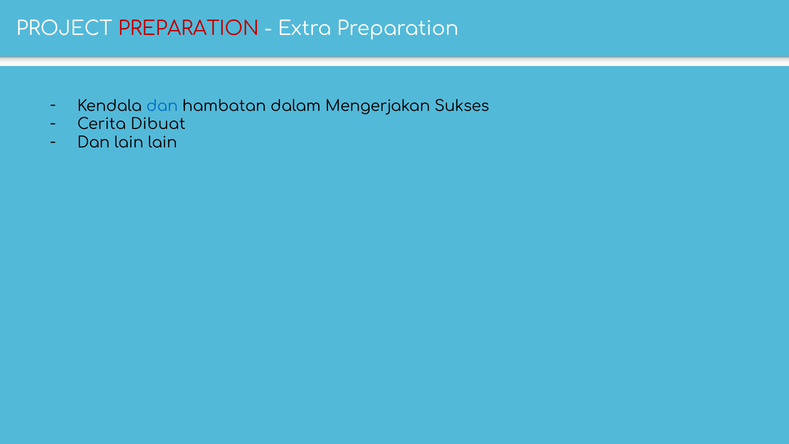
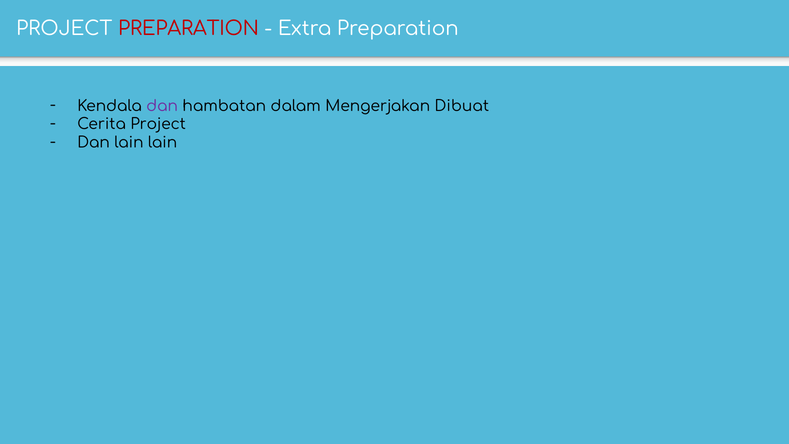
dan at (162, 106) colour: blue -> purple
Sukses: Sukses -> Dibuat
Cerita Dibuat: Dibuat -> Project
